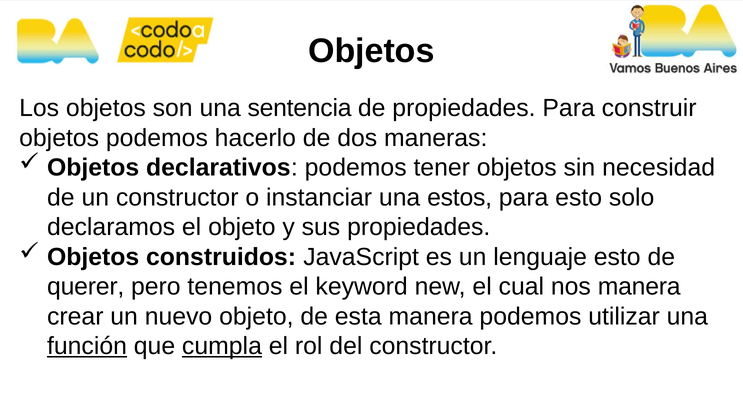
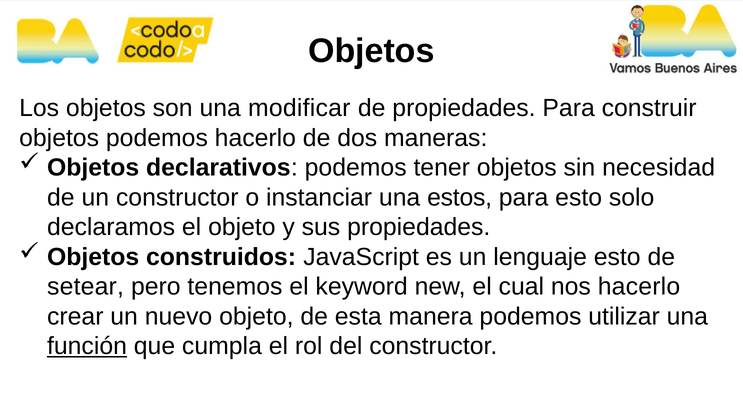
sentencia: sentencia -> modificar
querer: querer -> setear
nos manera: manera -> hacerlo
cumpla underline: present -> none
